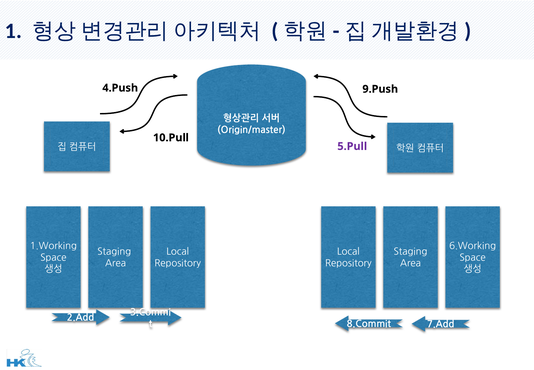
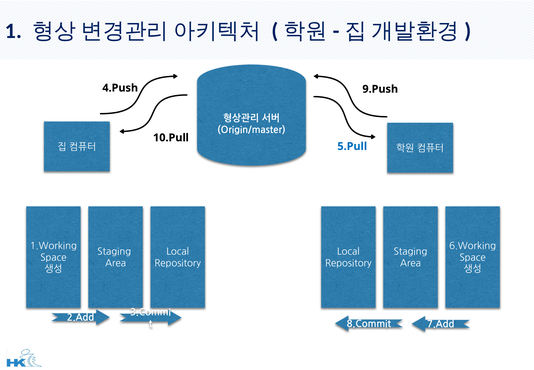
5.Pull colour: purple -> blue
